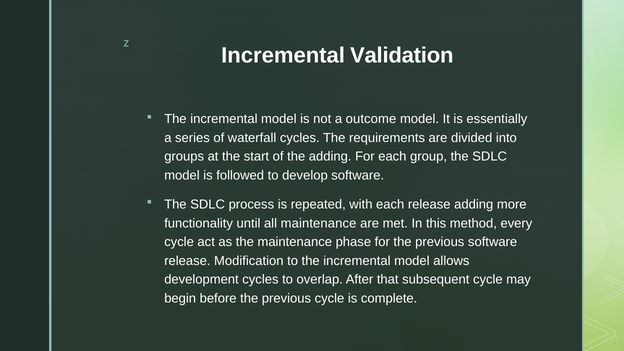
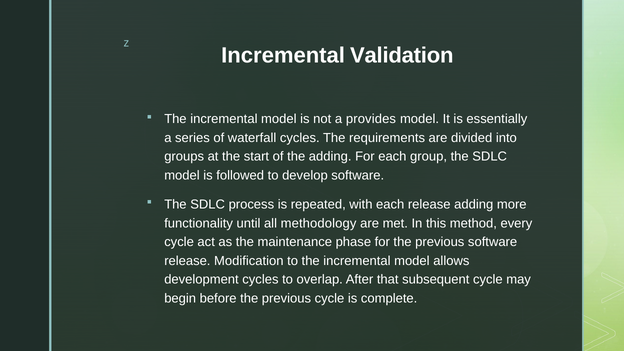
outcome: outcome -> provides
all maintenance: maintenance -> methodology
